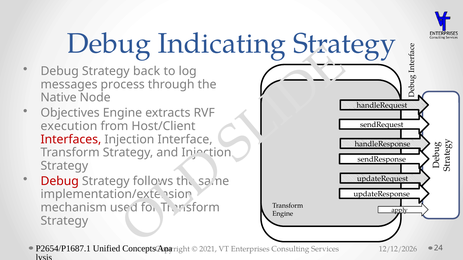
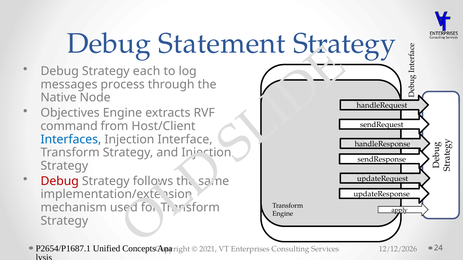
Indicating: Indicating -> Statement
back: back -> each
execution: execution -> command
Interfaces colour: red -> blue
